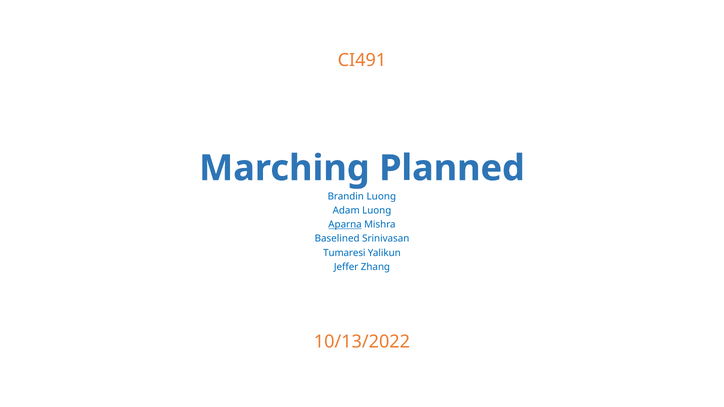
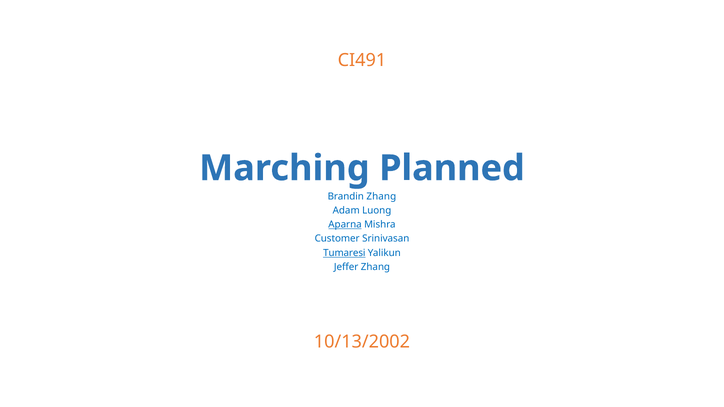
Luong at (381, 196): Luong -> Zhang
Baselined: Baselined -> Customer
Tumaresi underline: none -> present
10/13/2022: 10/13/2022 -> 10/13/2002
